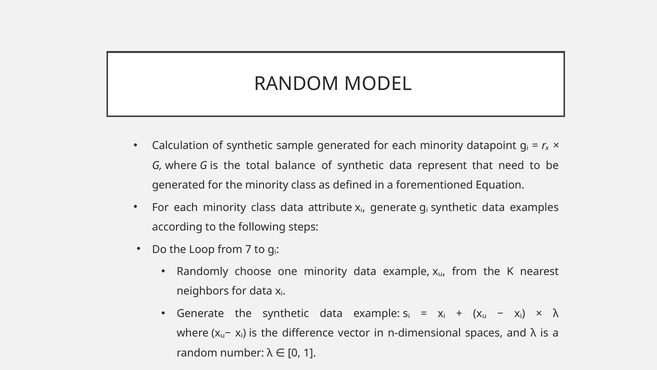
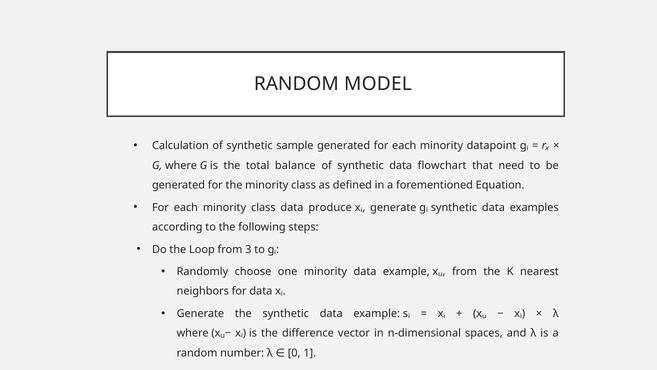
represent: represent -> flowchart
attribute: attribute -> produce
7: 7 -> 3
